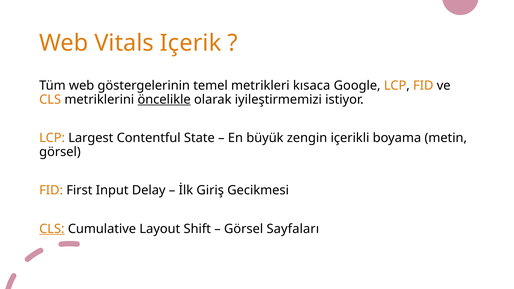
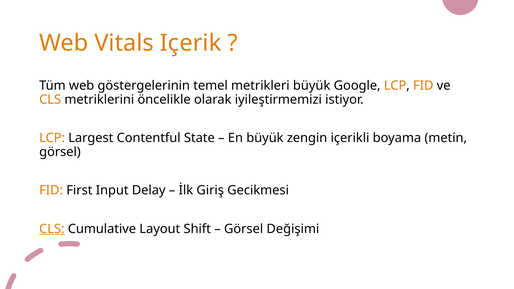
metrikleri kısaca: kısaca -> büyük
öncelikle underline: present -> none
Sayfaları: Sayfaları -> Değişimi
